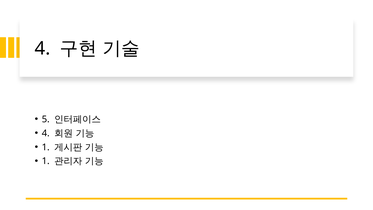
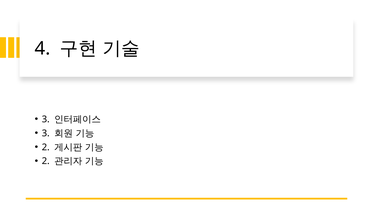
5 at (46, 119): 5 -> 3
4 at (46, 133): 4 -> 3
1 at (46, 147): 1 -> 2
1 at (46, 161): 1 -> 2
